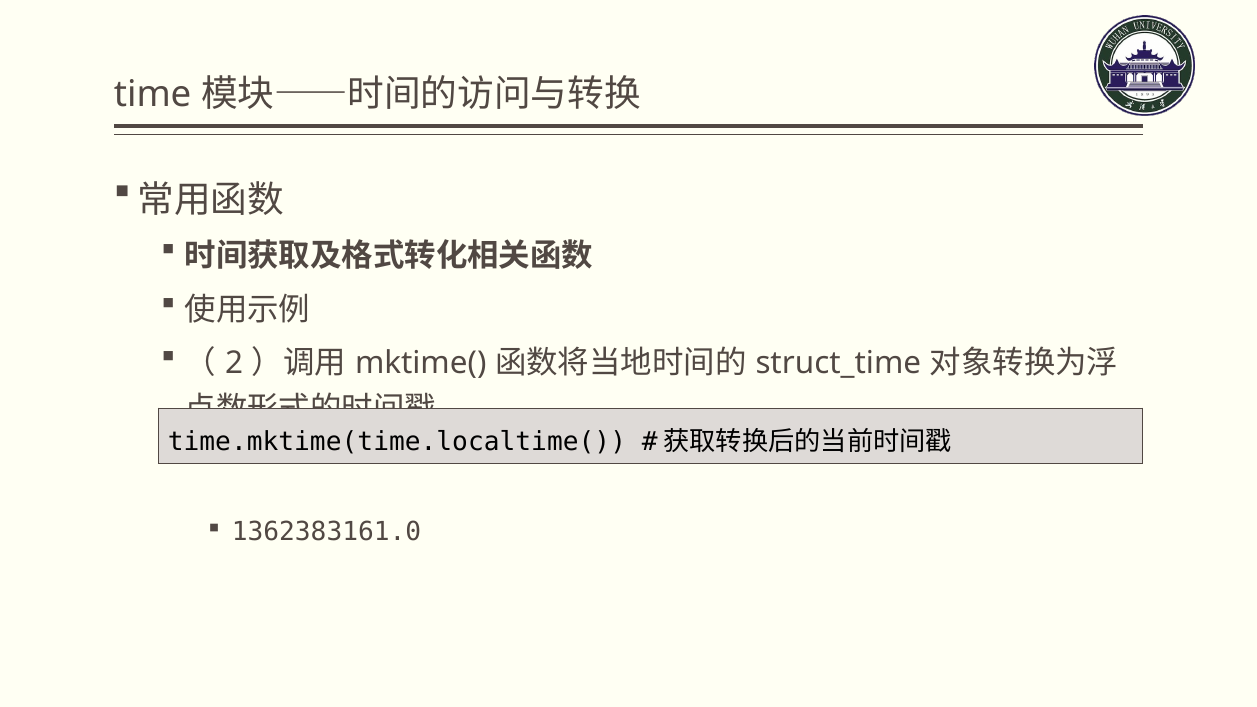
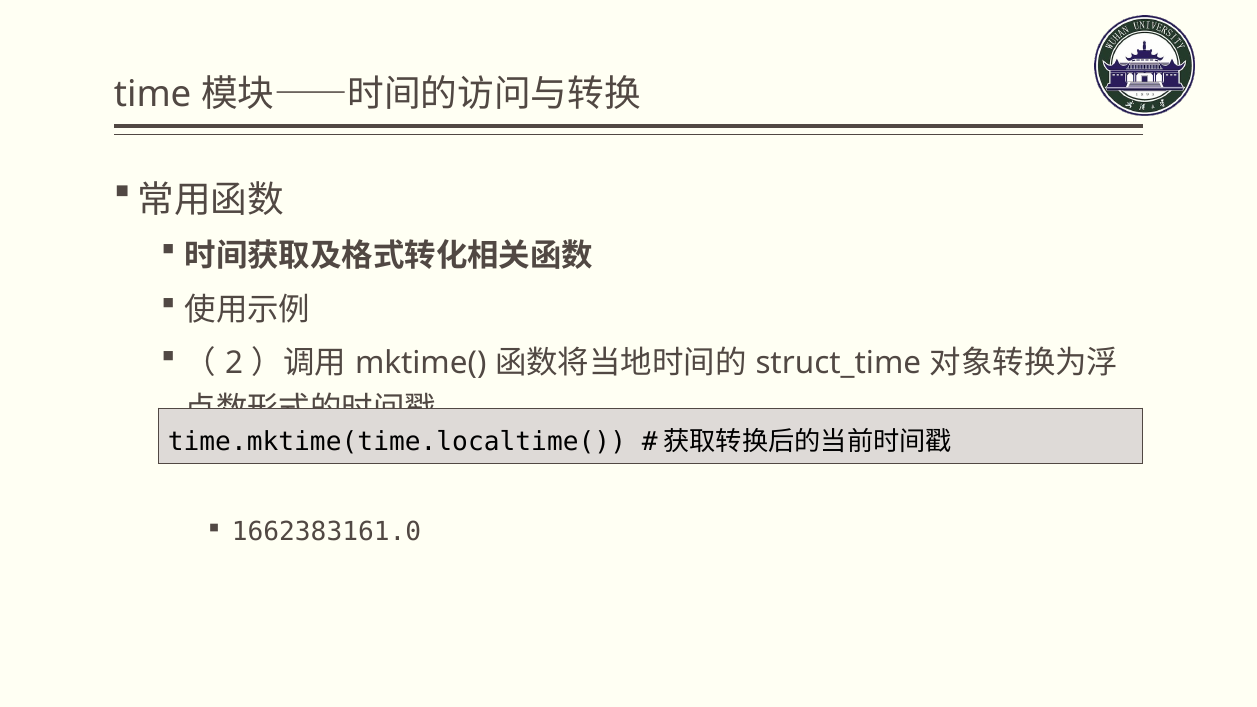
1362383161.0: 1362383161.0 -> 1662383161.0
